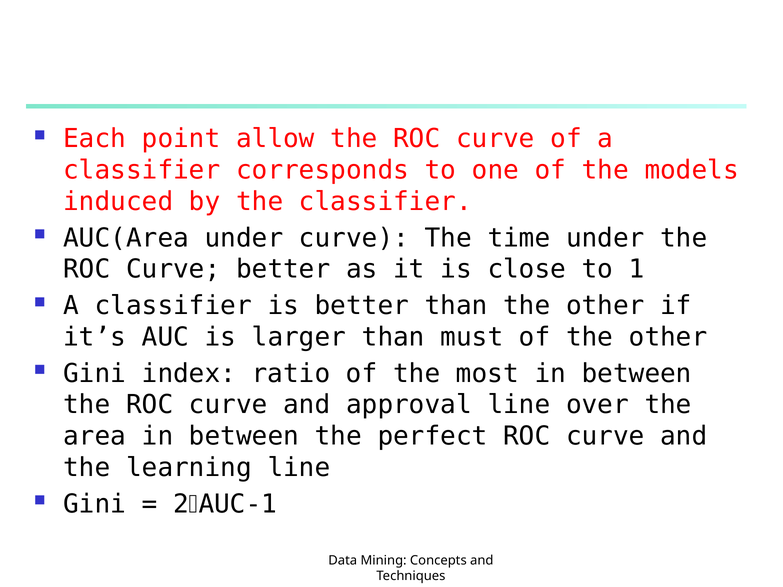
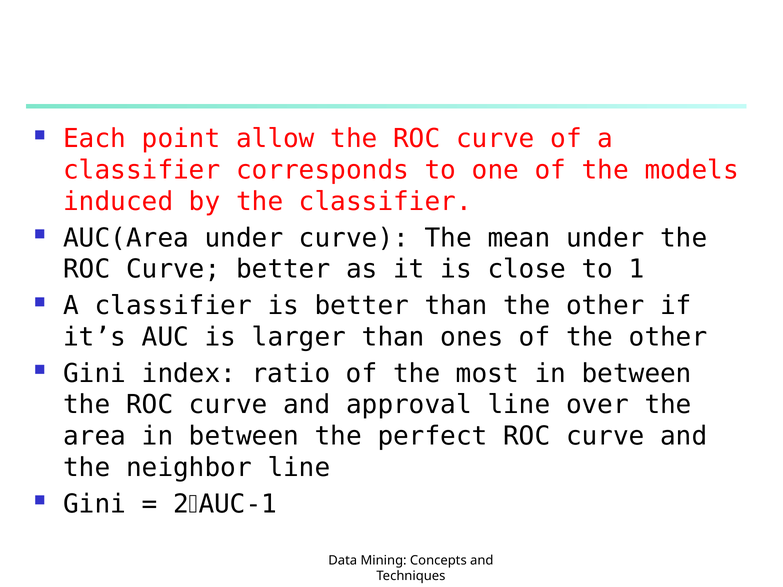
time: time -> mean
must: must -> ones
learning: learning -> neighbor
